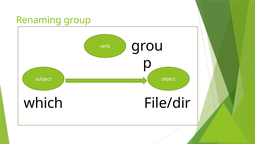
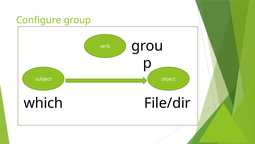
Renaming: Renaming -> Configure
